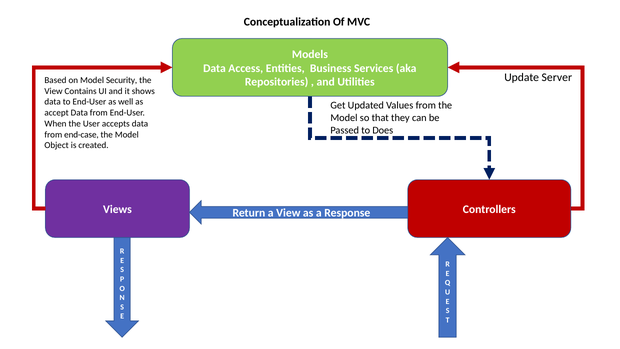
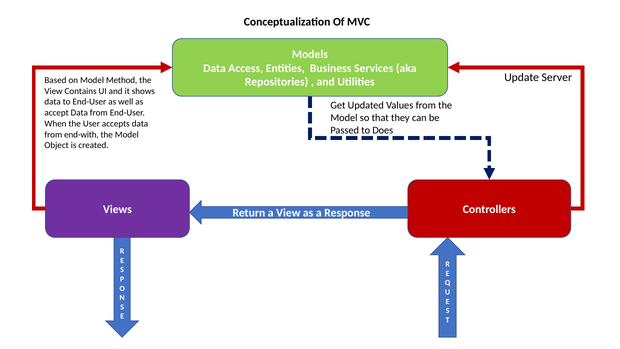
Security: Security -> Method
end-case: end-case -> end-with
